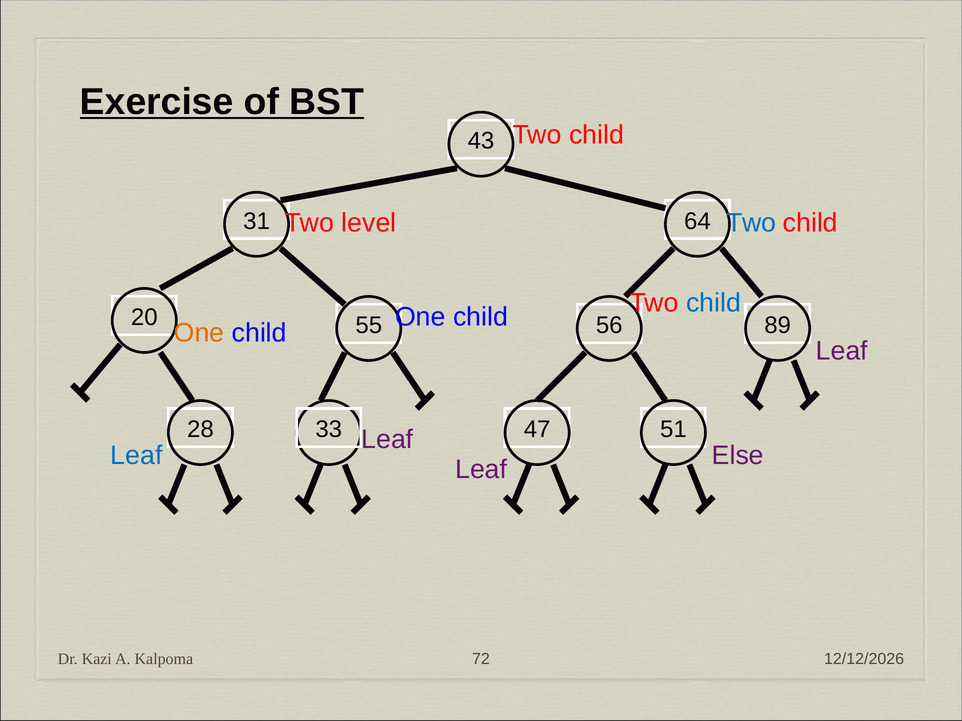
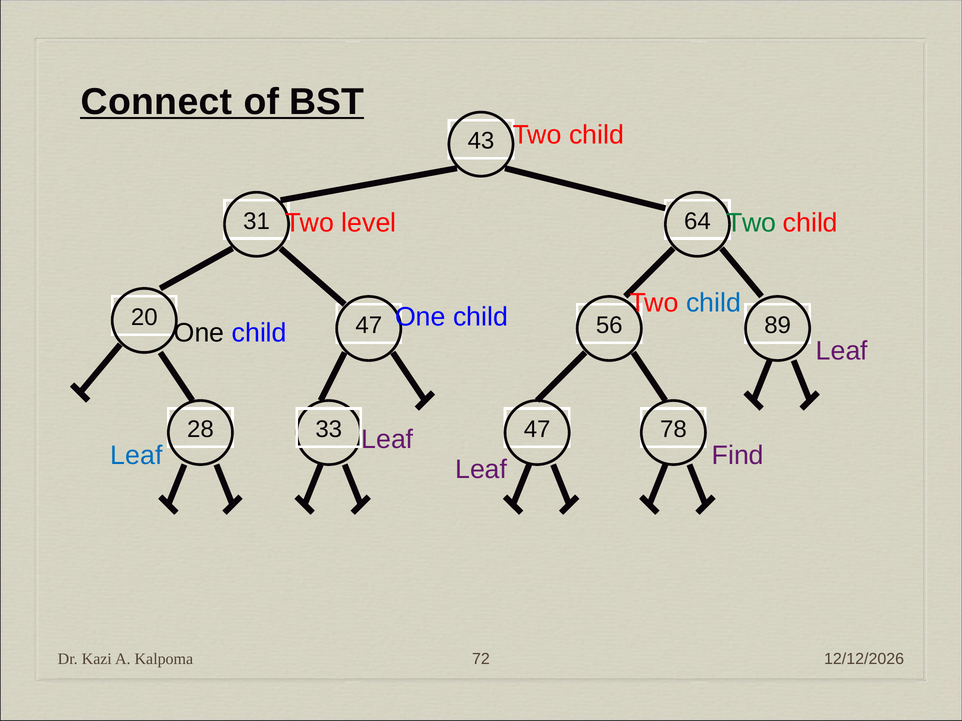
Exercise: Exercise -> Connect
Two at (751, 223) colour: blue -> green
20 55: 55 -> 47
One at (199, 333) colour: orange -> black
51: 51 -> 78
Else: Else -> Find
